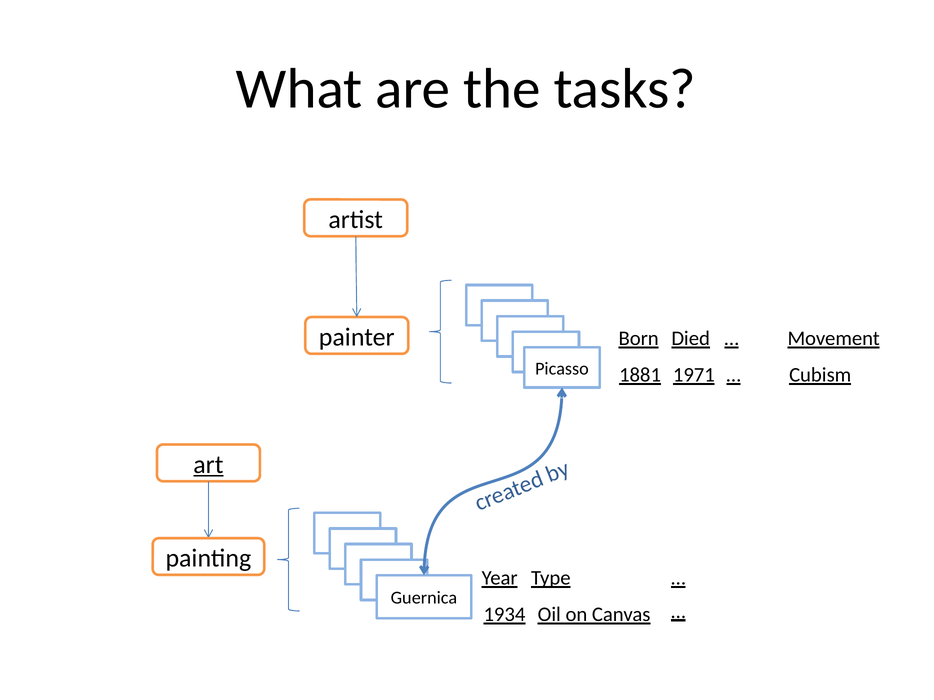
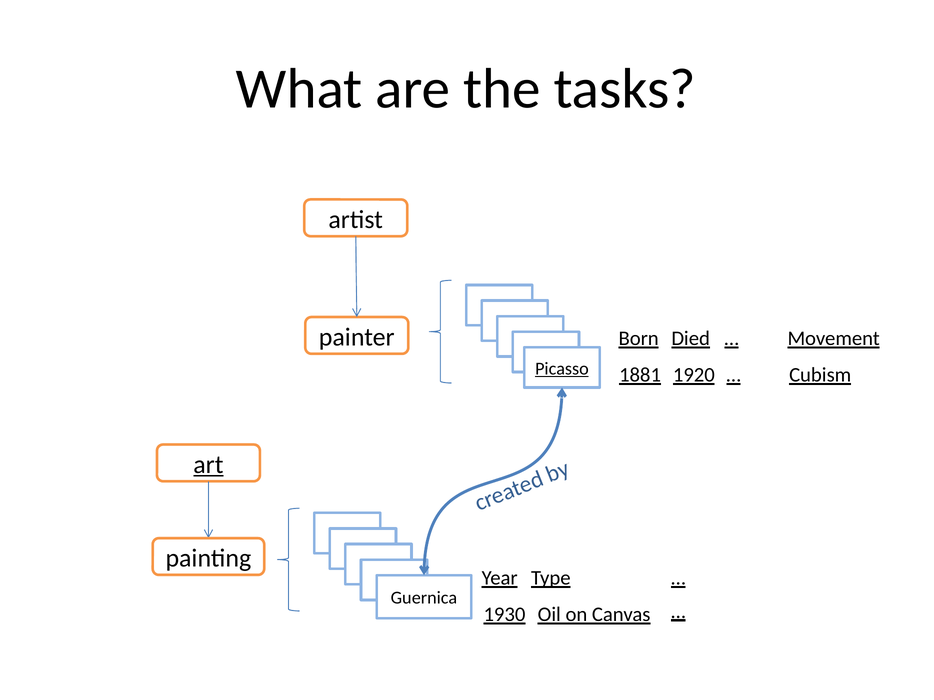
Picasso underline: none -> present
1971: 1971 -> 1920
1934: 1934 -> 1930
